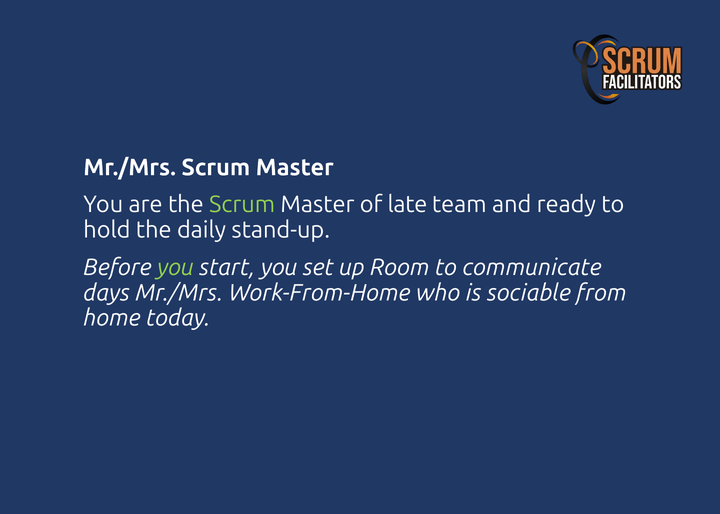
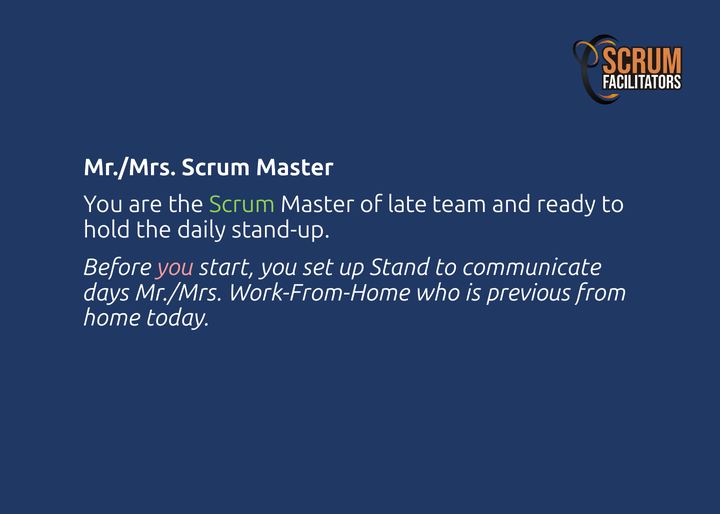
you at (176, 267) colour: light green -> pink
Room: Room -> Stand
sociable: sociable -> previous
